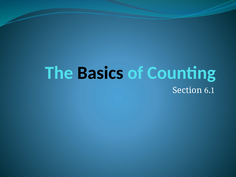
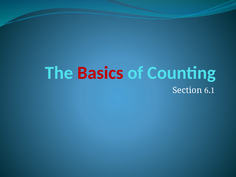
Basics colour: black -> red
